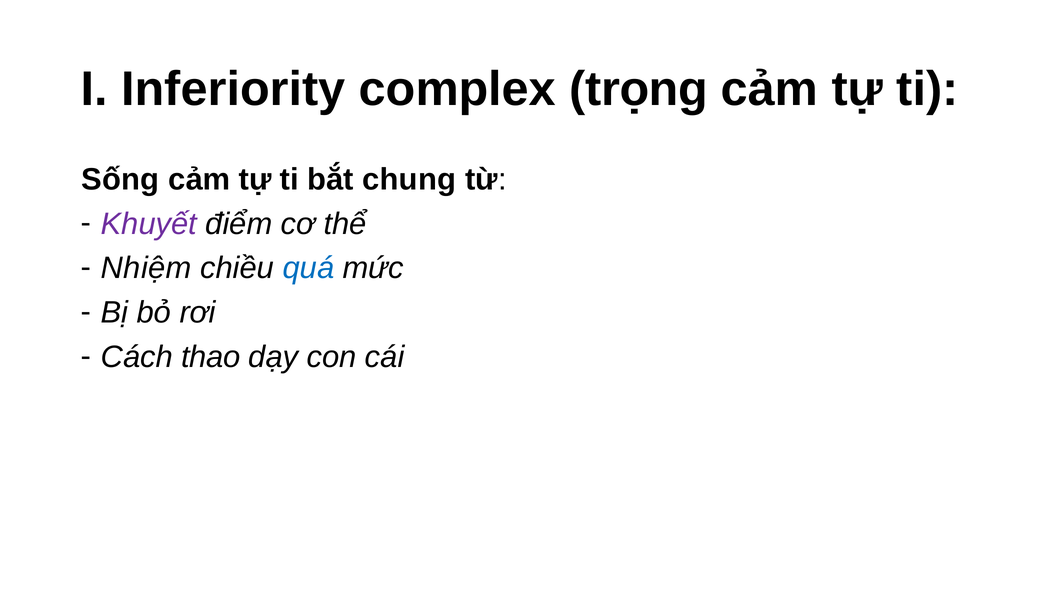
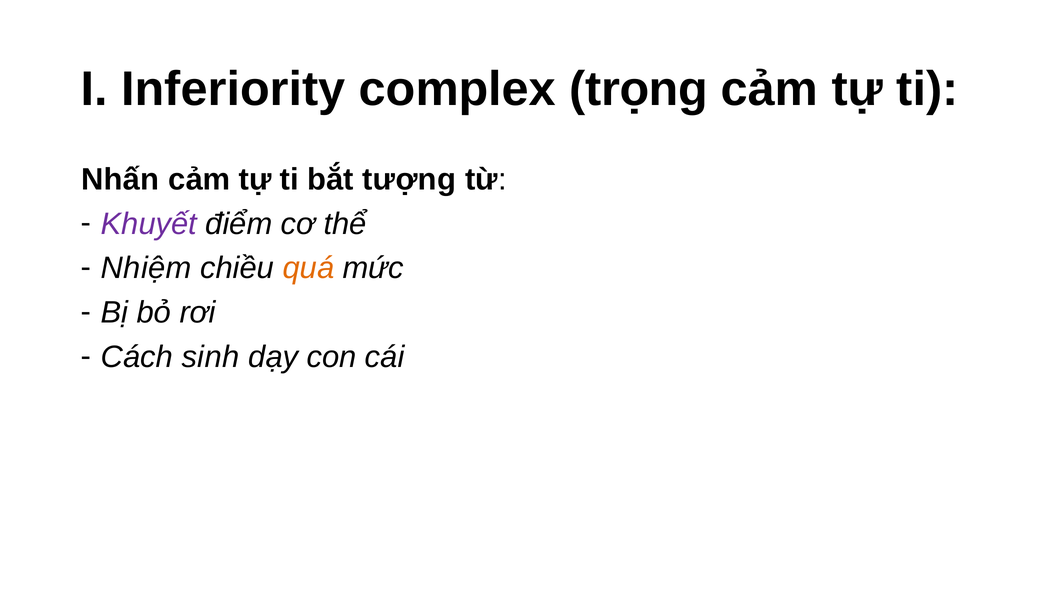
Sống: Sống -> Nhấn
chung: chung -> tượng
quá colour: blue -> orange
thao: thao -> sinh
